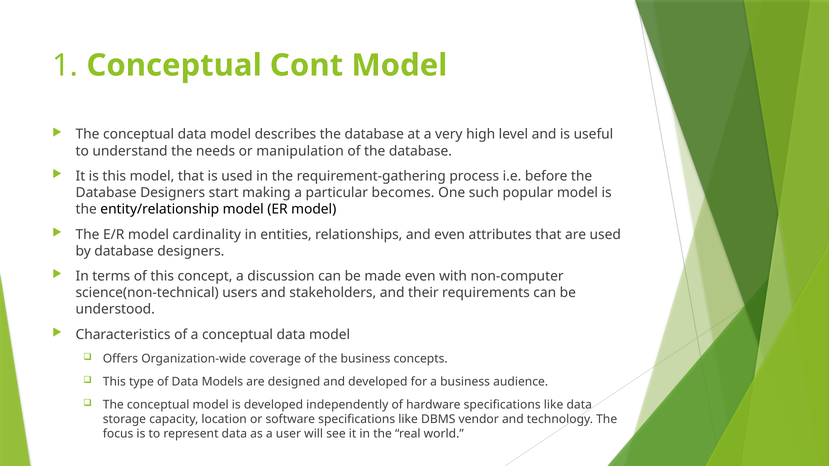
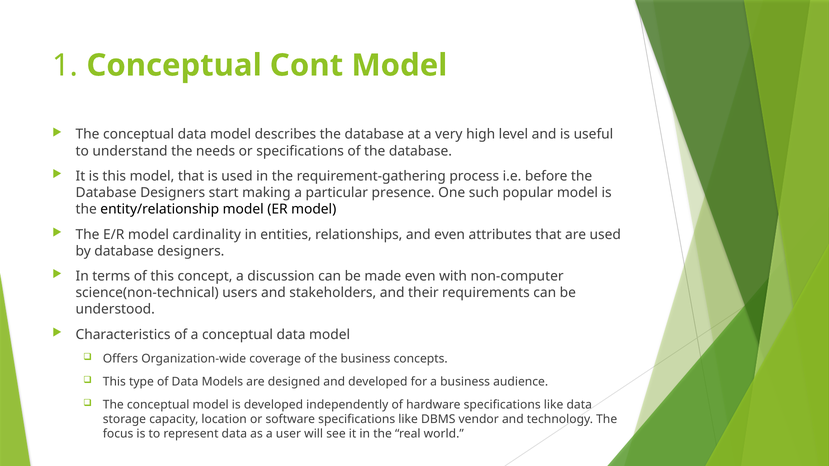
or manipulation: manipulation -> specifications
becomes: becomes -> presence
